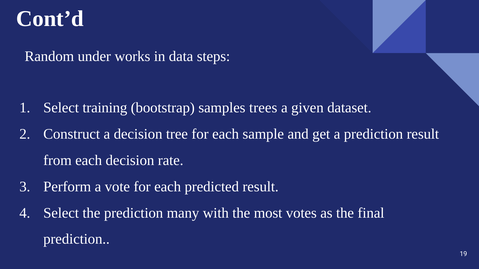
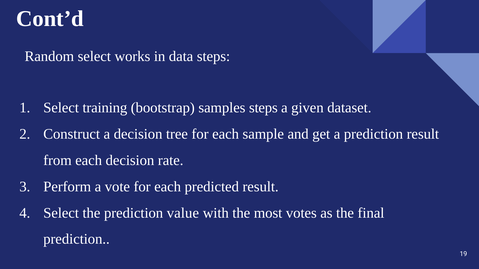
Random under: under -> select
samples trees: trees -> steps
many: many -> value
